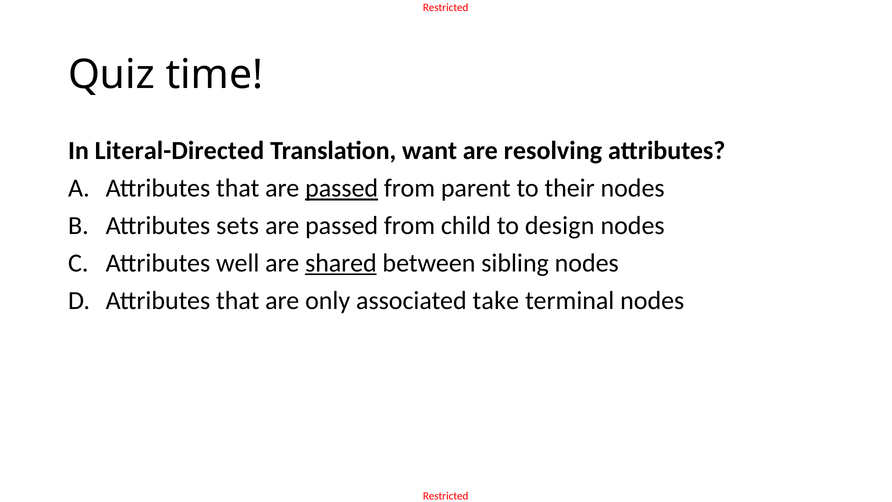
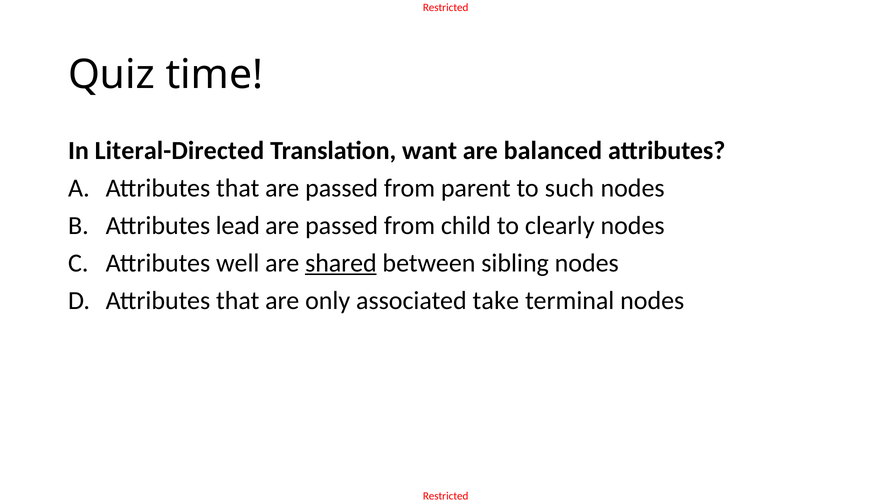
resolving: resolving -> balanced
passed at (342, 188) underline: present -> none
their: their -> such
sets: sets -> lead
design: design -> clearly
